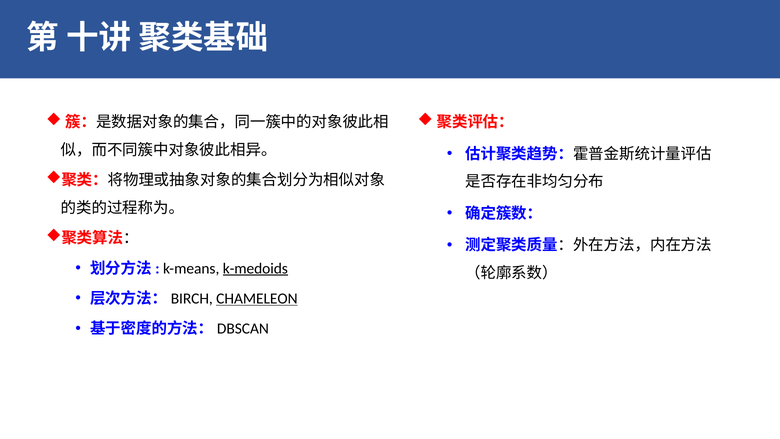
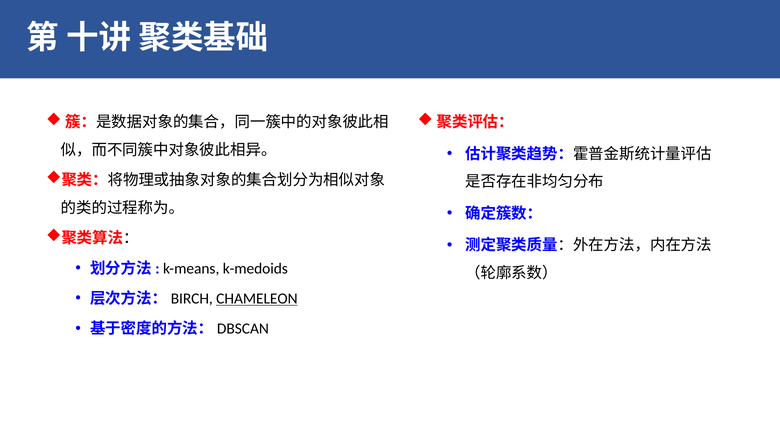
k-medoids underline: present -> none
